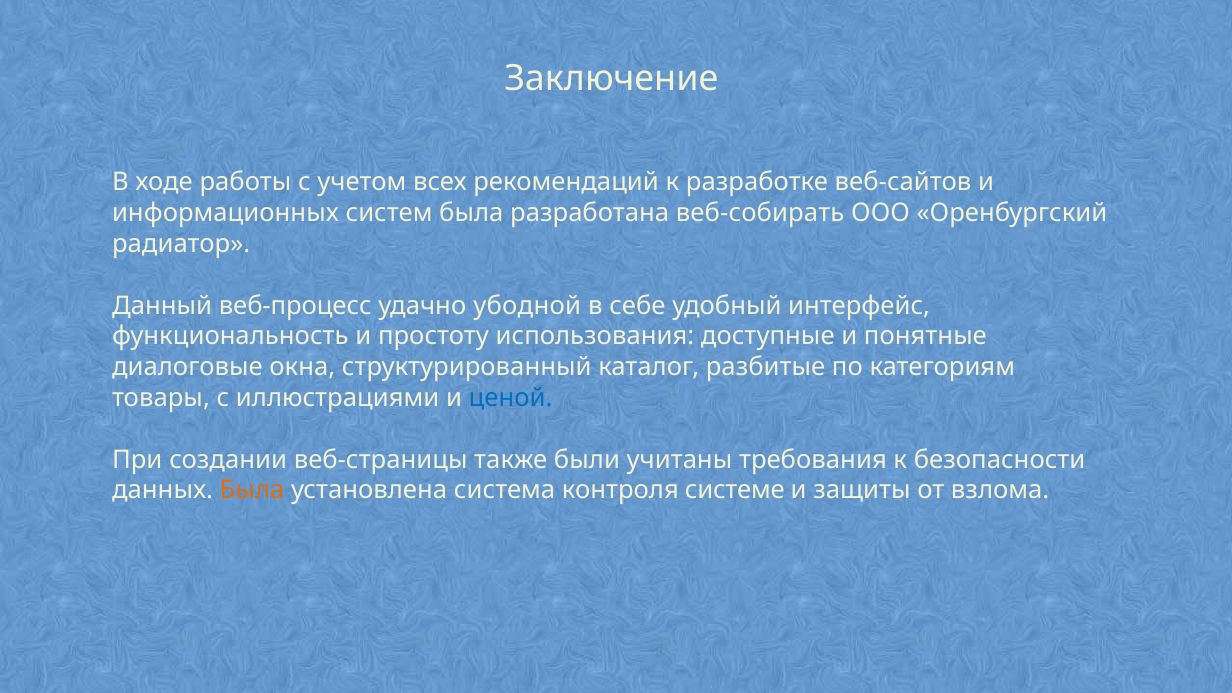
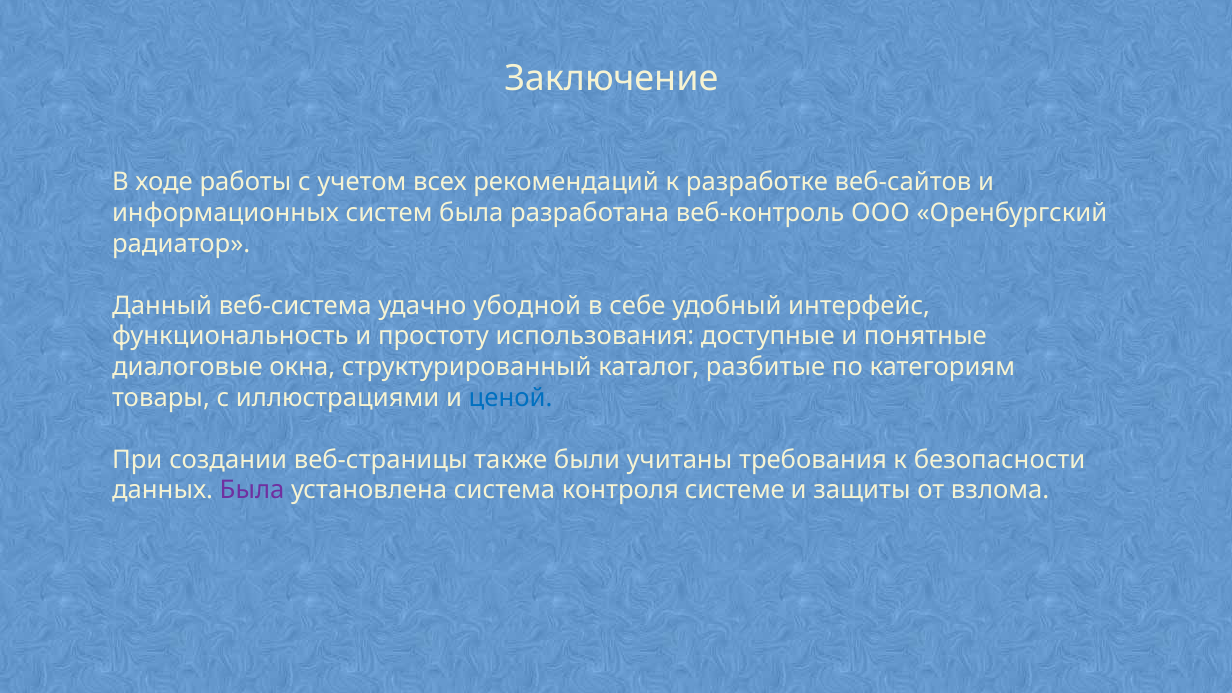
веб-собирать: веб-собирать -> веб-контроль
веб-процесс: веб-процесс -> веб-система
Была at (252, 490) colour: orange -> purple
